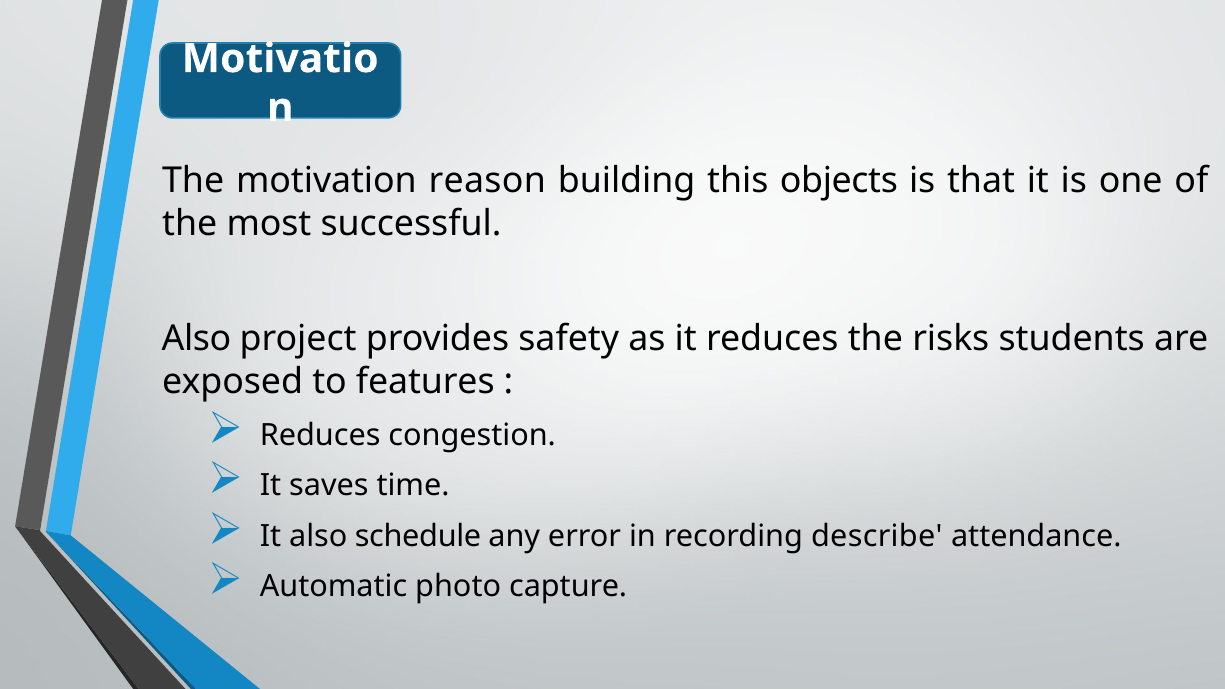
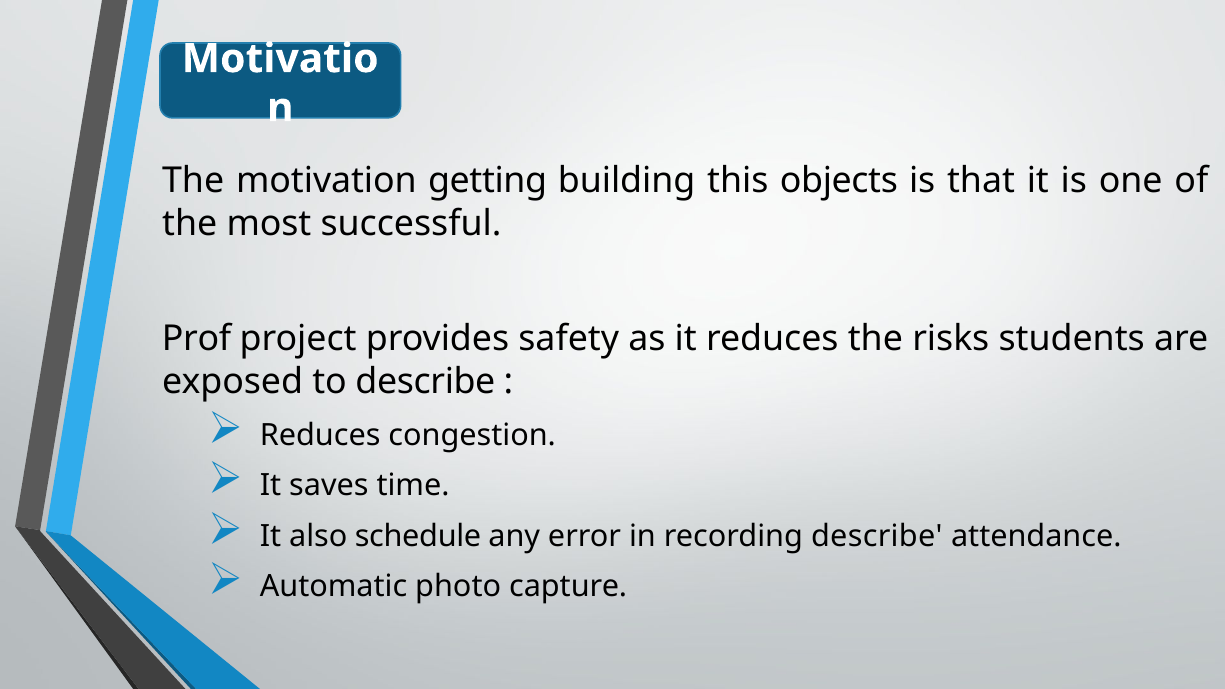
reason: reason -> getting
Also at (196, 339): Also -> Prof
to features: features -> describe
